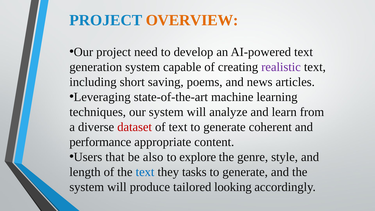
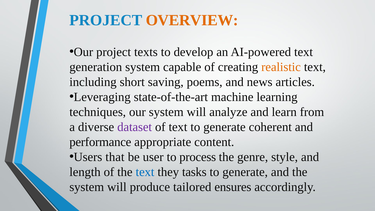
need: need -> texts
realistic colour: purple -> orange
dataset colour: red -> purple
also: also -> user
explore: explore -> process
looking: looking -> ensures
